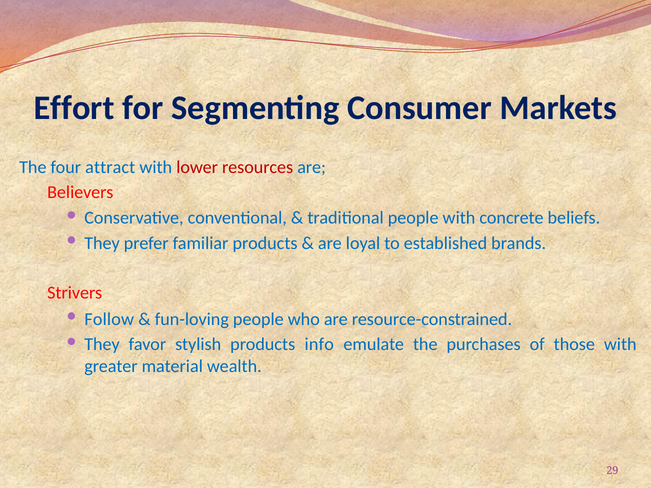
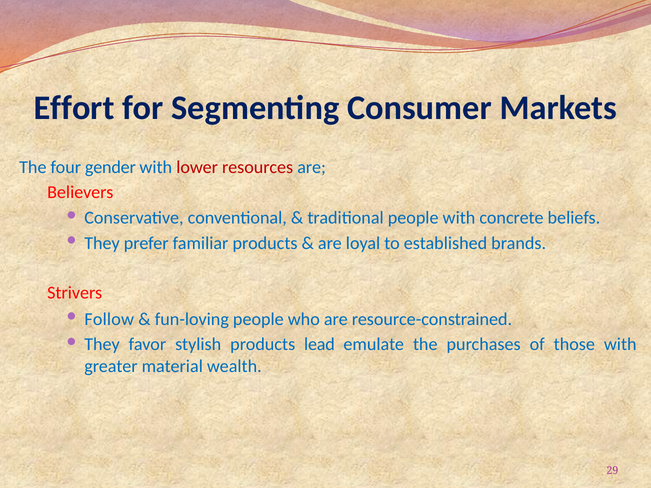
attract: attract -> gender
info: info -> lead
